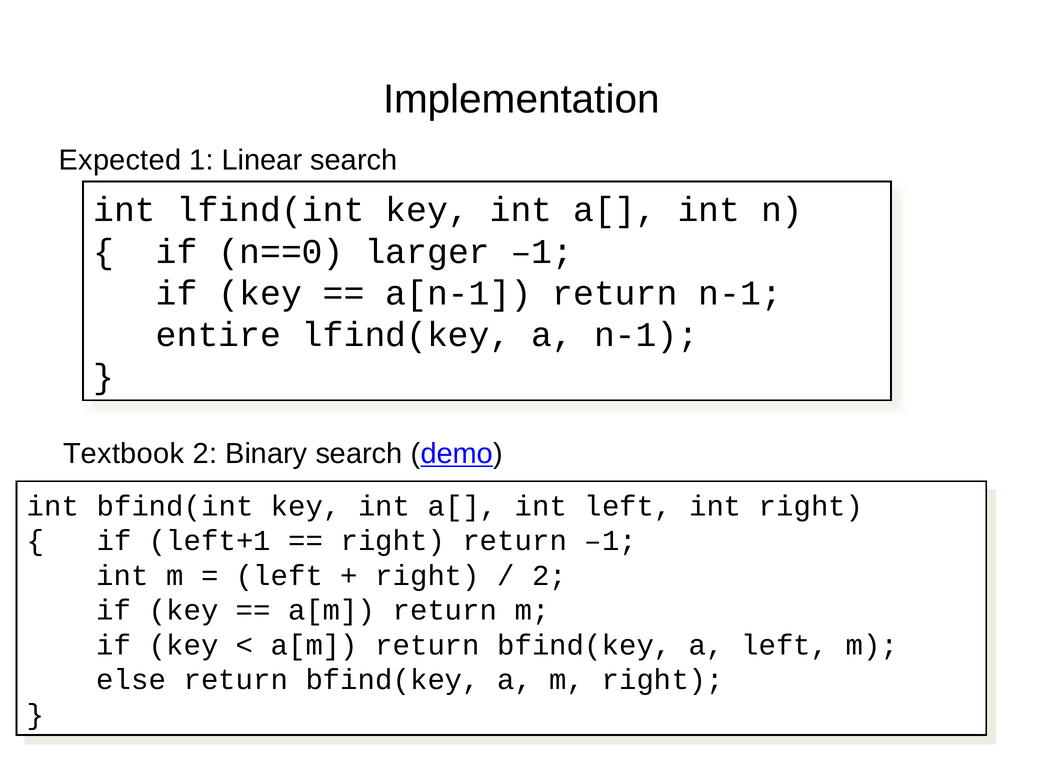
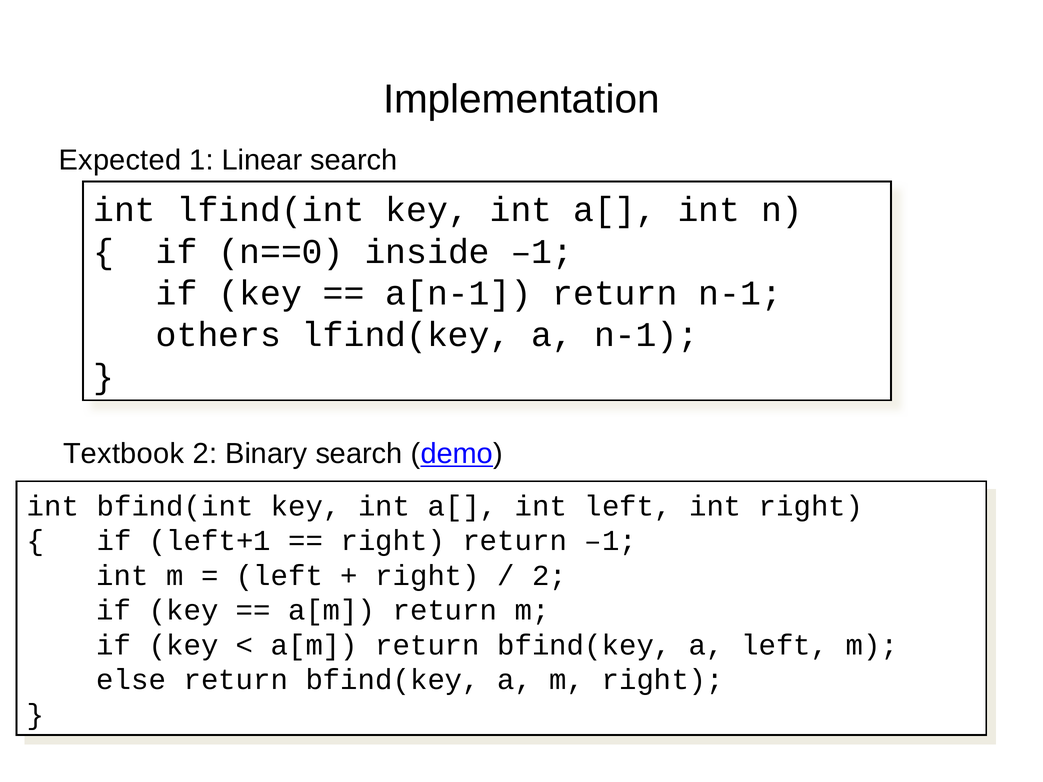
larger: larger -> inside
entire: entire -> others
